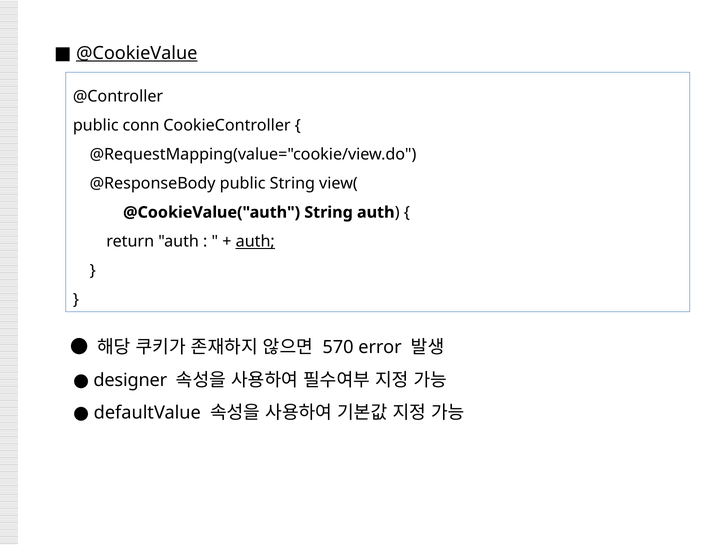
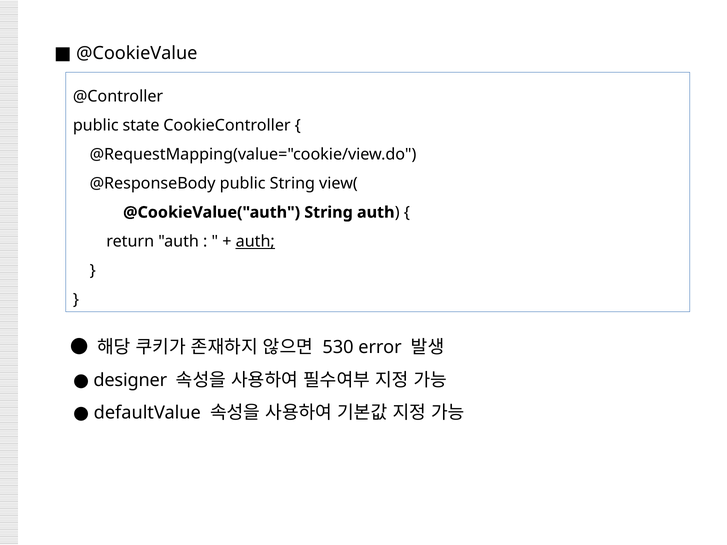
@CookieValue underline: present -> none
conn: conn -> state
570: 570 -> 530
